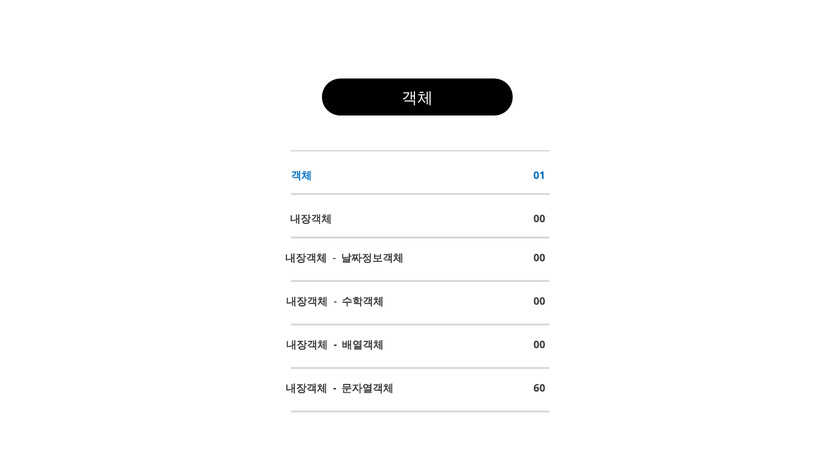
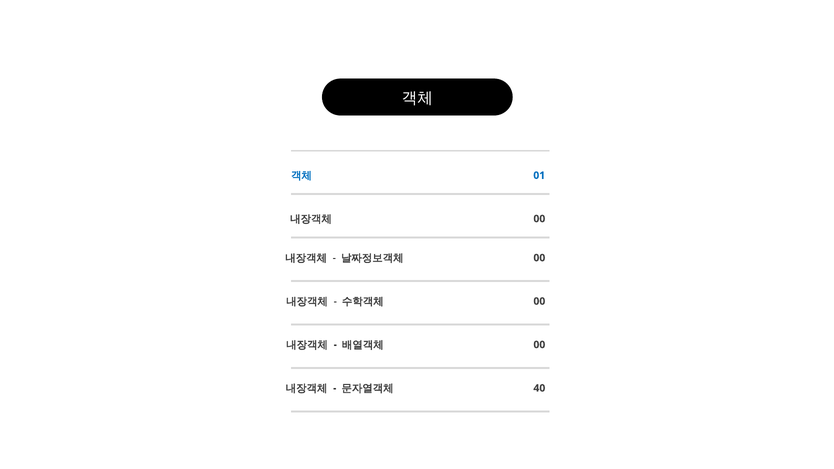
60: 60 -> 40
